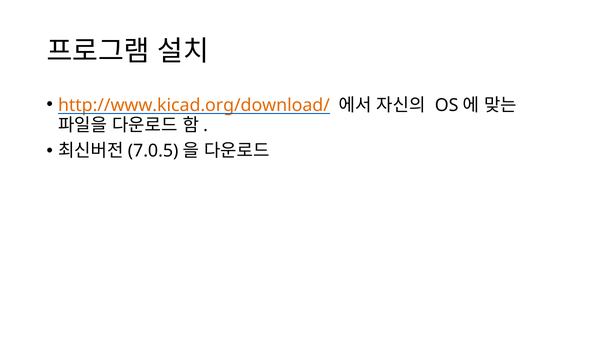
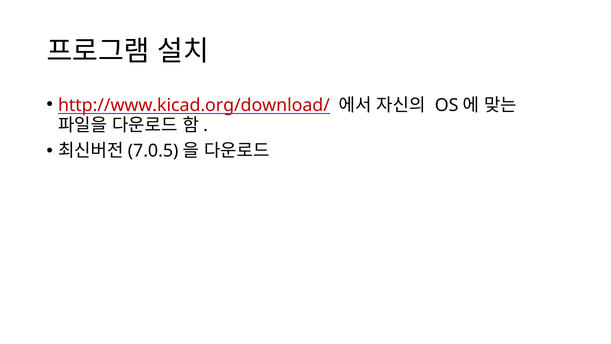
http://www.kicad.org/download/ colour: orange -> red
